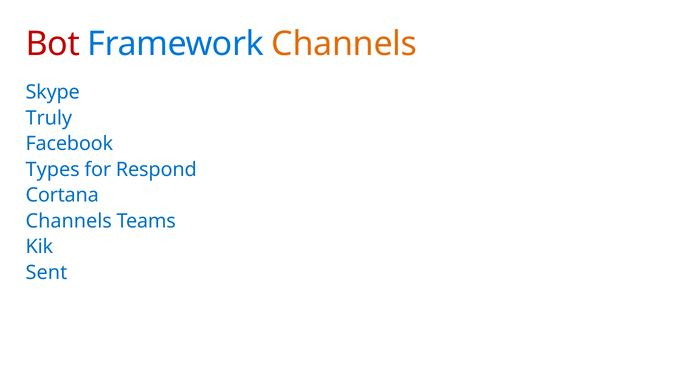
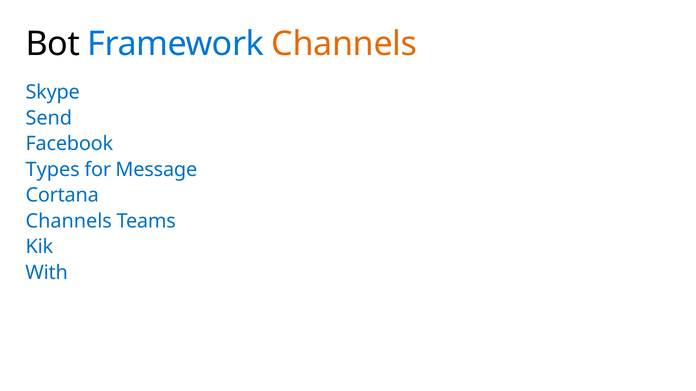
Bot colour: red -> black
Truly: Truly -> Send
Respond: Respond -> Message
Sent: Sent -> With
